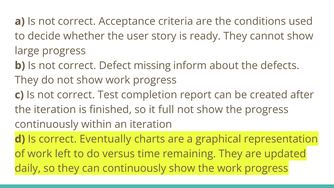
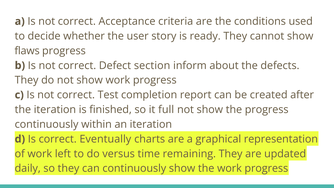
large: large -> flaws
missing: missing -> section
